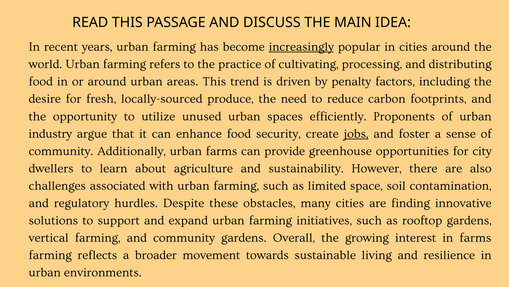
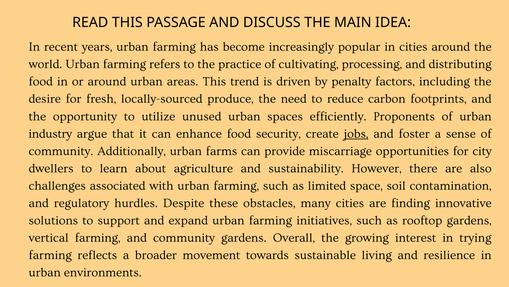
increasingly underline: present -> none
greenhouse: greenhouse -> miscarriage
in farms: farms -> trying
